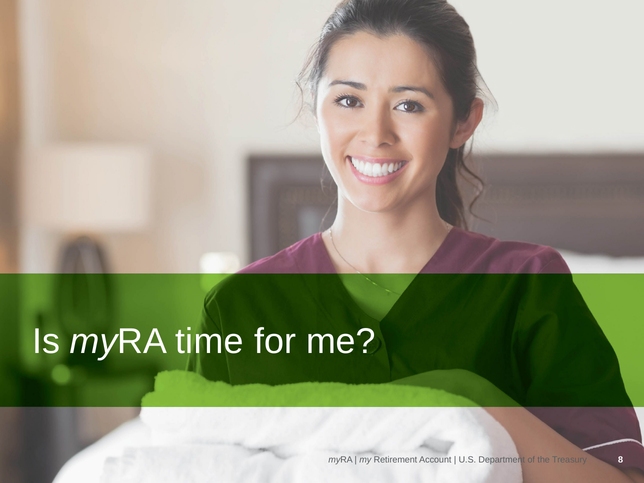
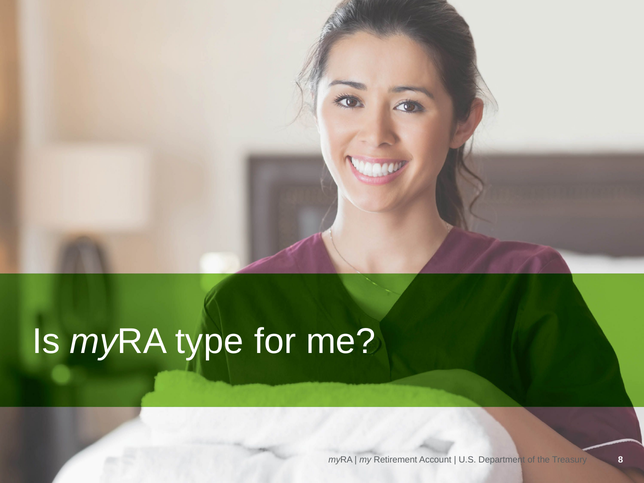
time: time -> type
